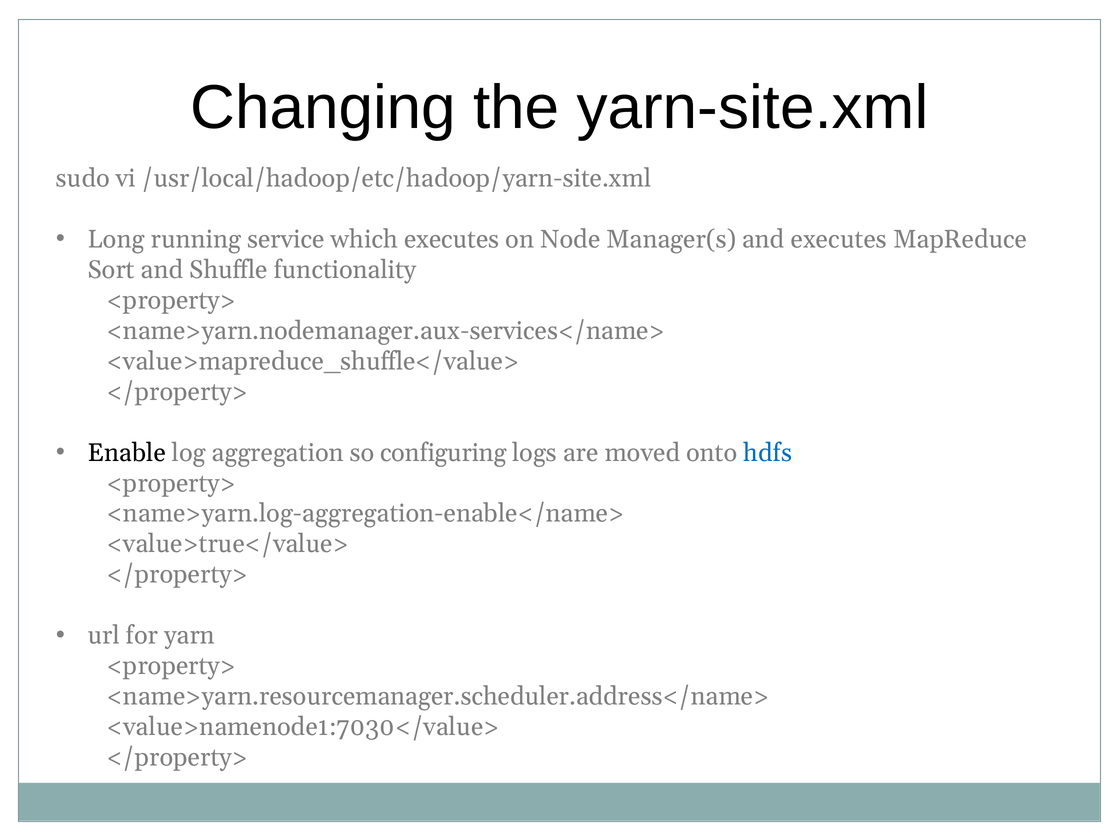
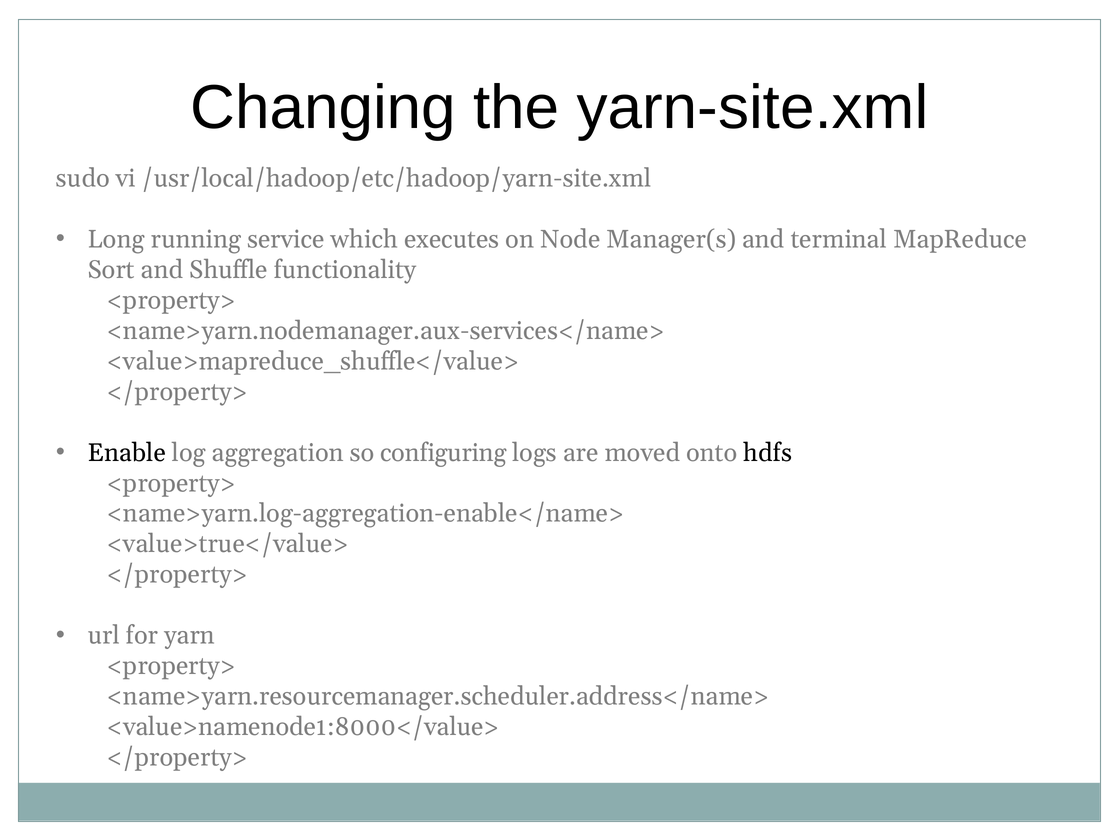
and executes: executes -> terminal
hdfs colour: blue -> black
<value>namenode1:7030</value>: <value>namenode1:7030</value> -> <value>namenode1:8000</value>
